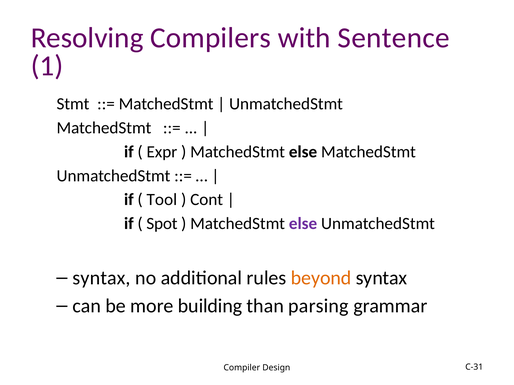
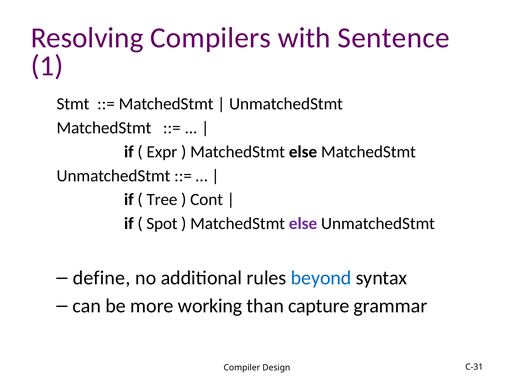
Tool: Tool -> Tree
syntax at (102, 278): syntax -> define
beyond colour: orange -> blue
building: building -> working
parsing: parsing -> capture
